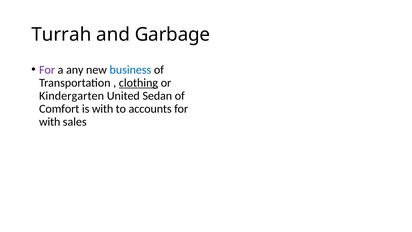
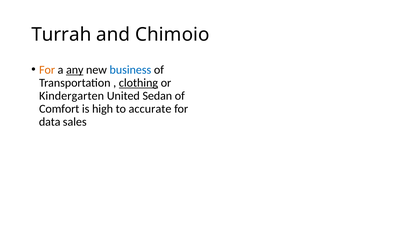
Garbage: Garbage -> Chimoio
For at (47, 70) colour: purple -> orange
any underline: none -> present
is with: with -> high
accounts: accounts -> accurate
with at (50, 122): with -> data
